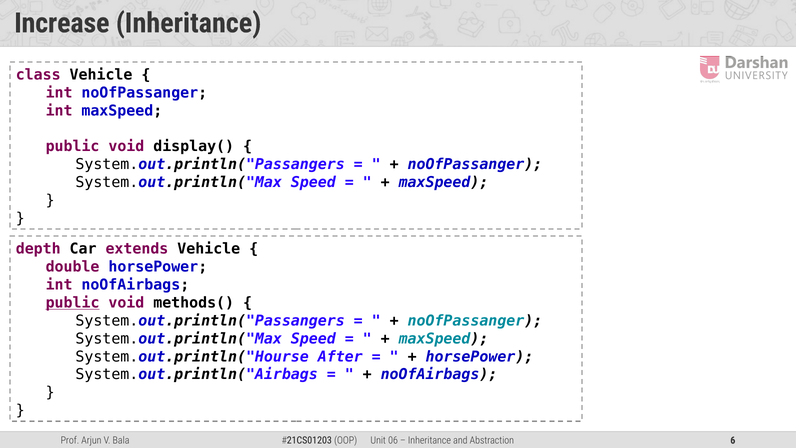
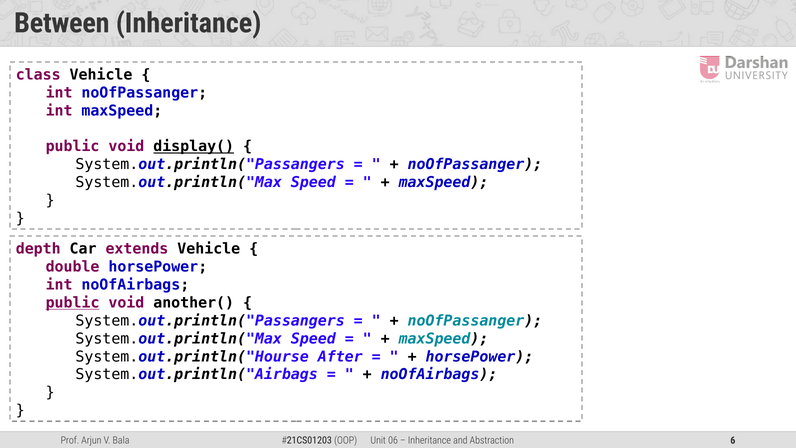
Increase: Increase -> Between
display( underline: none -> present
methods(: methods( -> another(
